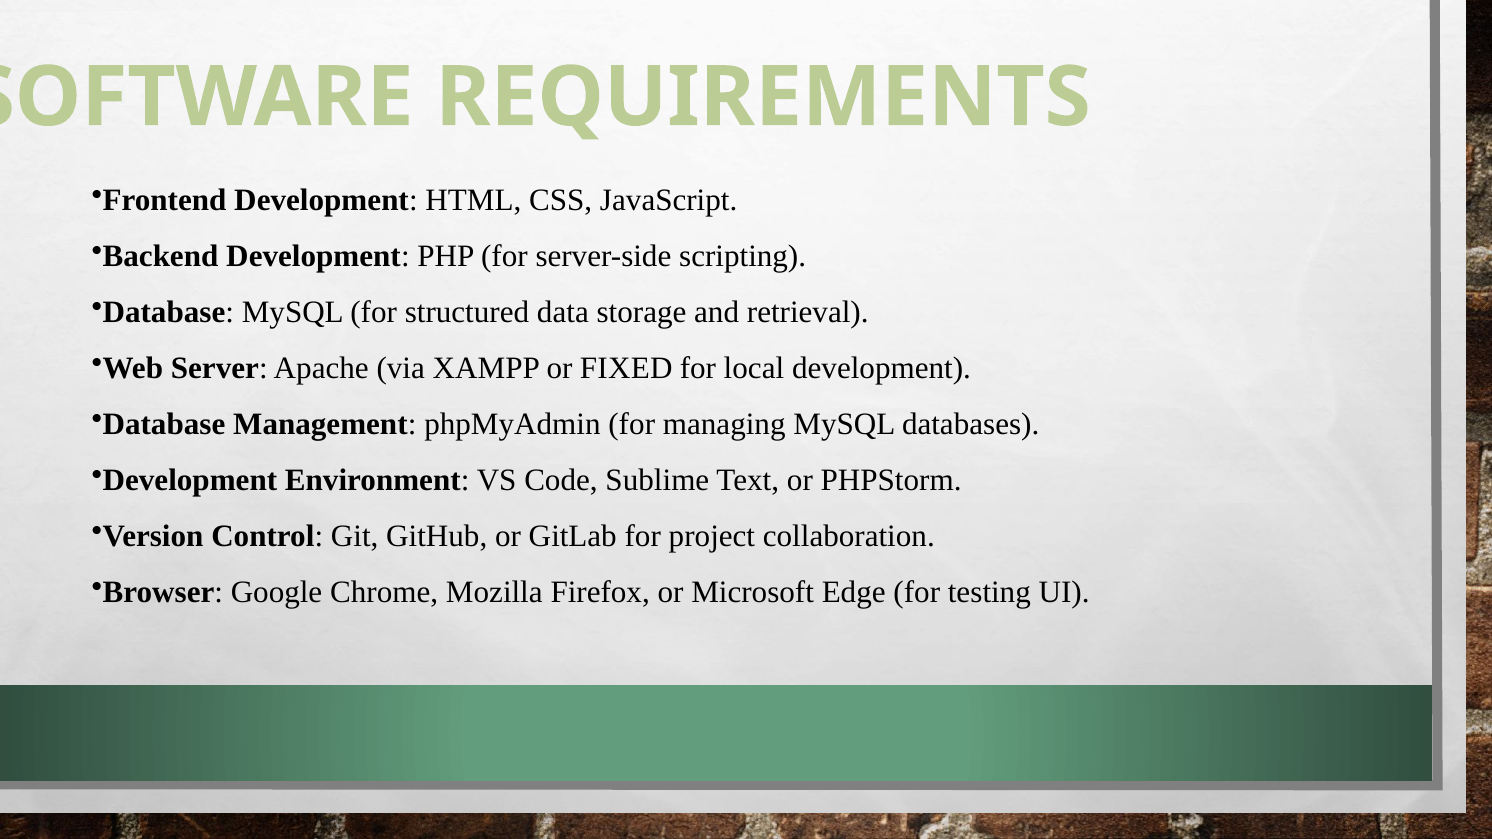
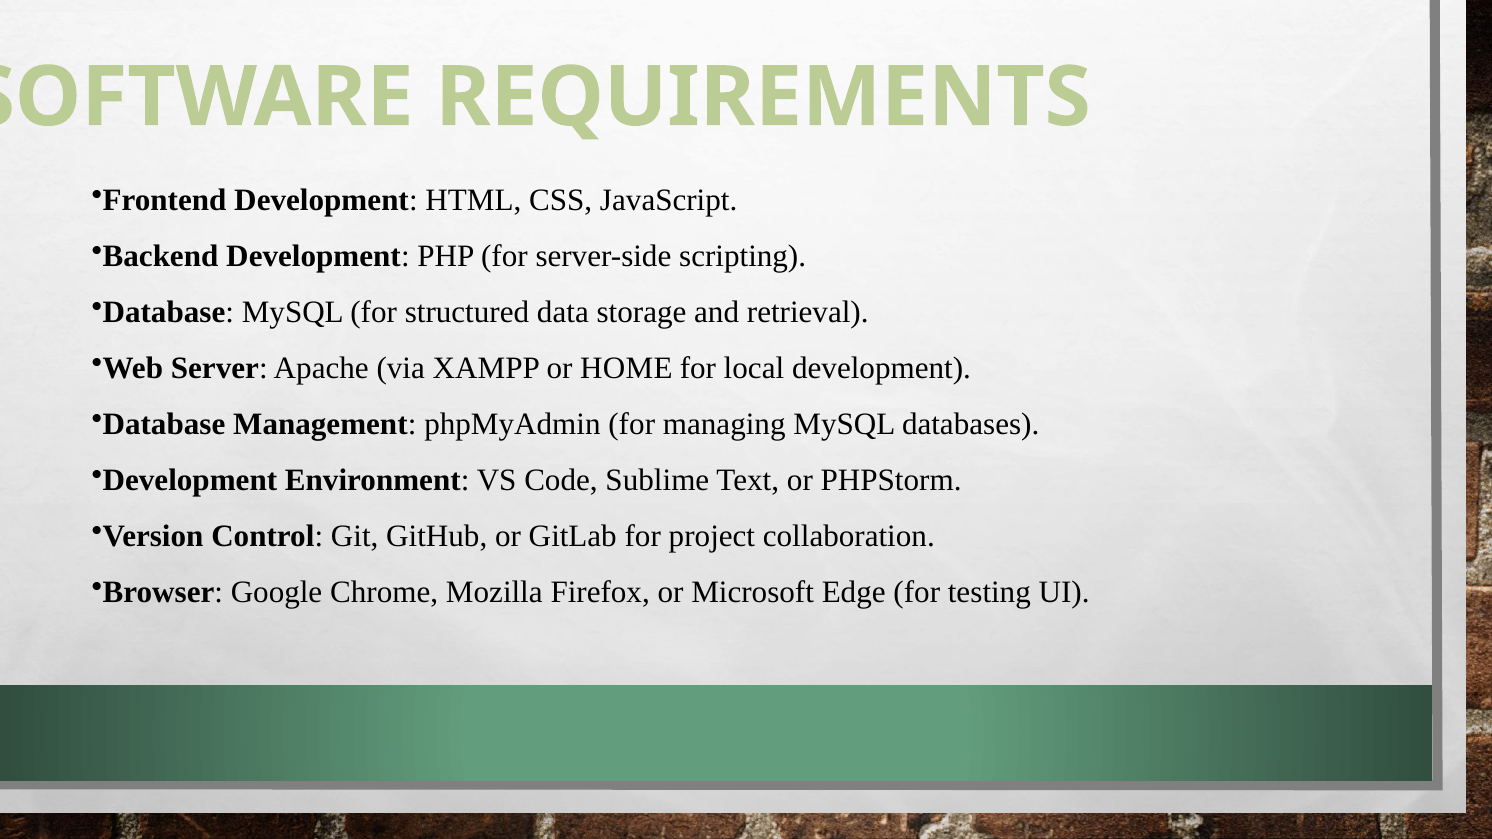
FIXED: FIXED -> HOME
